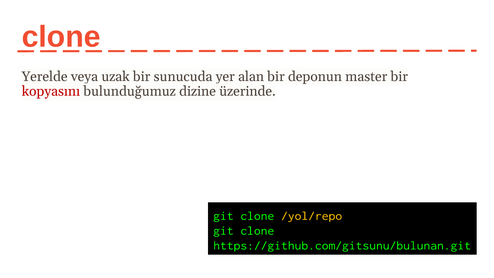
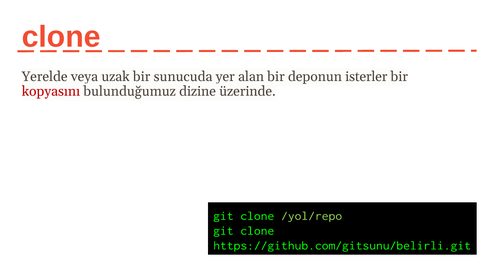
master: master -> isterler
/yol/repo colour: yellow -> light green
https://github.com/gitsunu/bulunan.git: https://github.com/gitsunu/bulunan.git -> https://github.com/gitsunu/belirli.git
